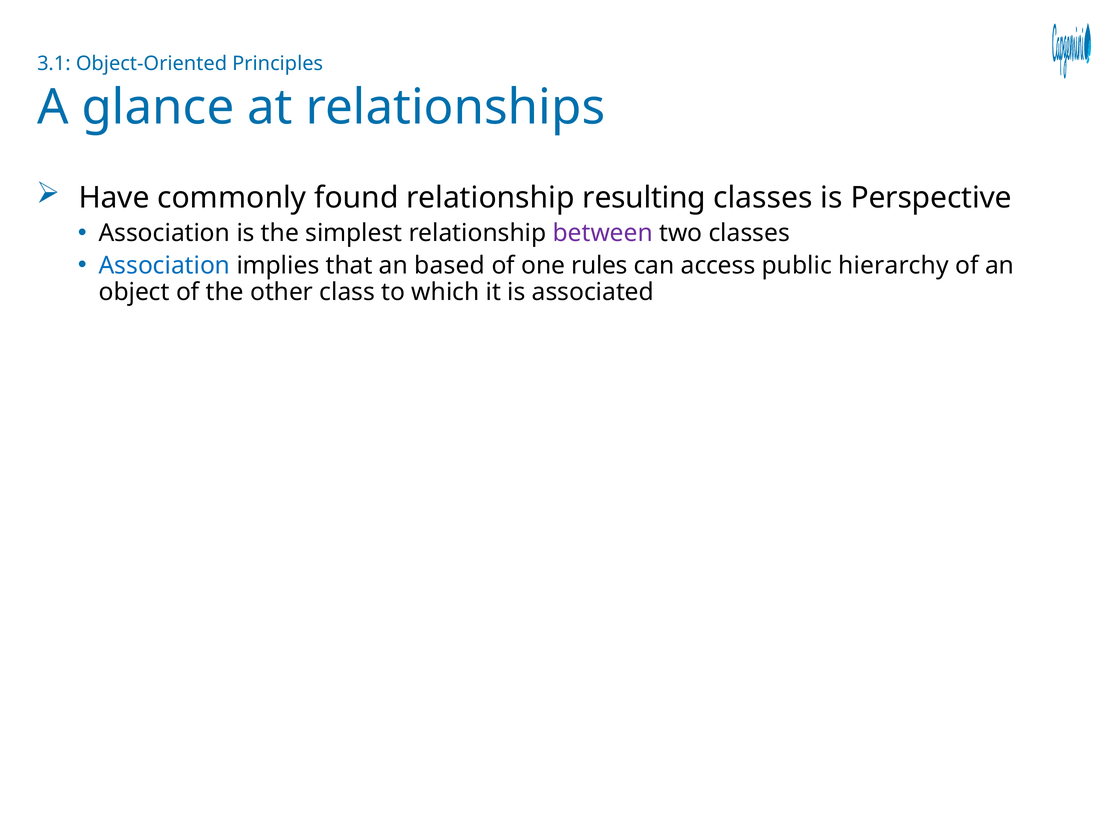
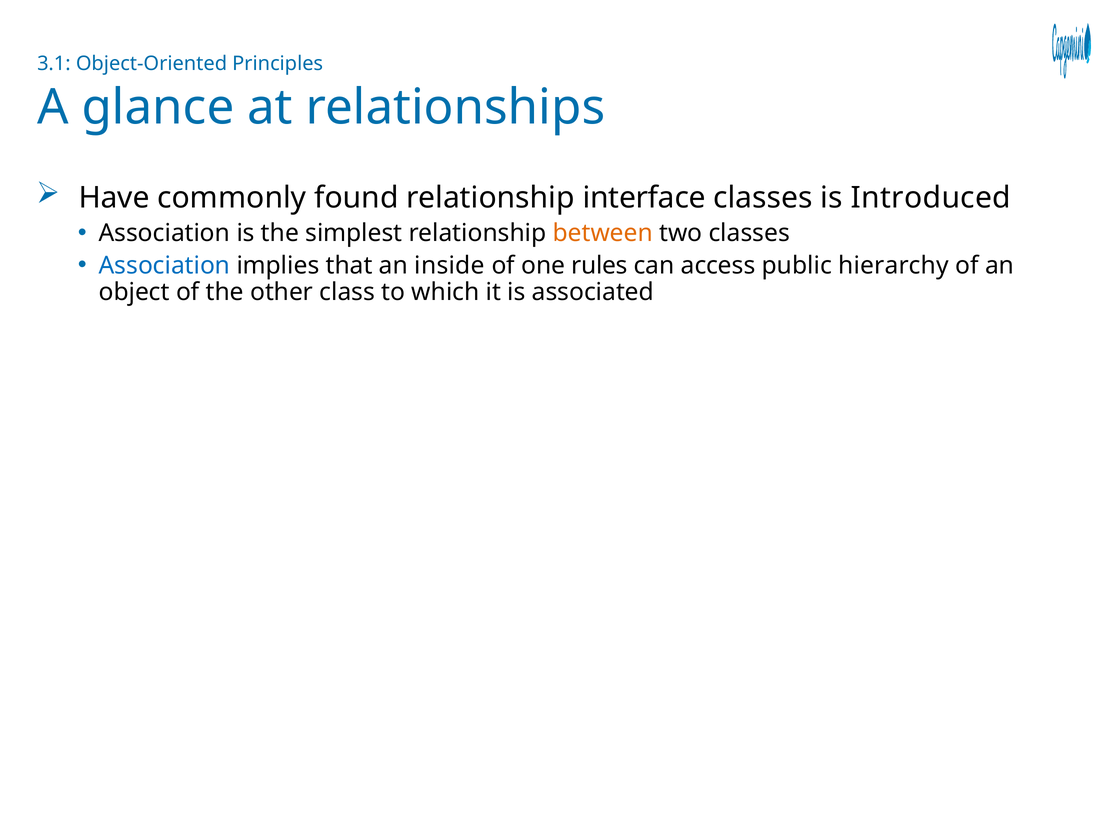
resulting: resulting -> interface
Perspective: Perspective -> Introduced
between colour: purple -> orange
based: based -> inside
